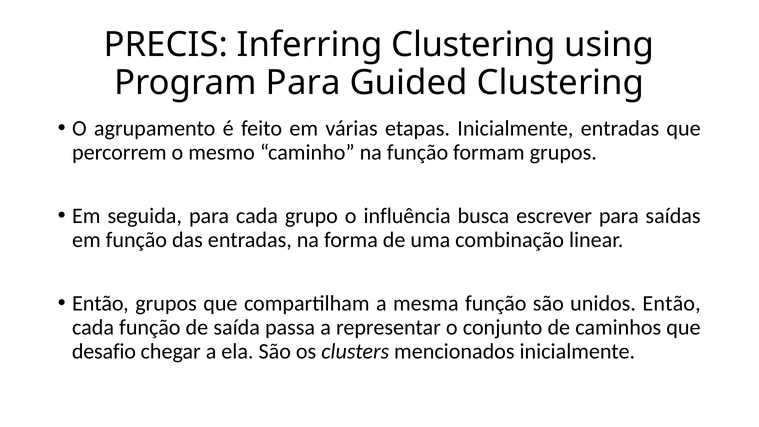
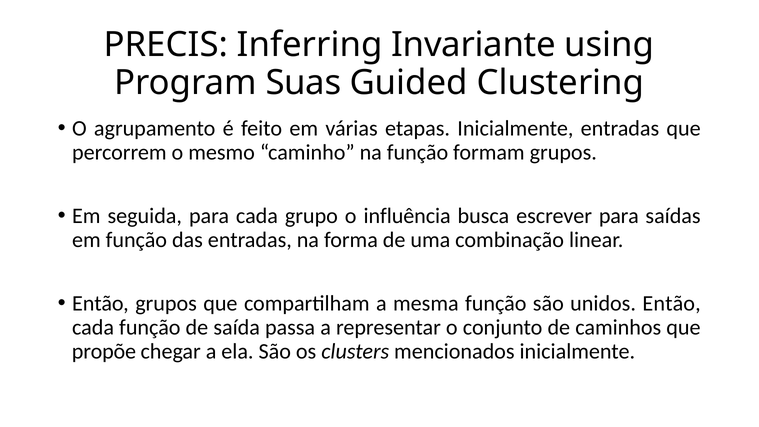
Inferring Clustering: Clustering -> Invariante
Program Para: Para -> Suas
desafio: desafio -> propõe
